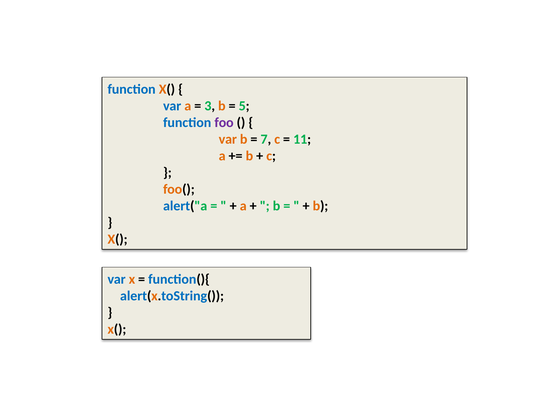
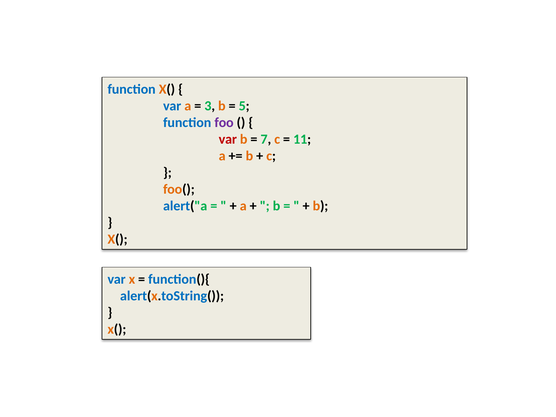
var at (228, 139) colour: orange -> red
